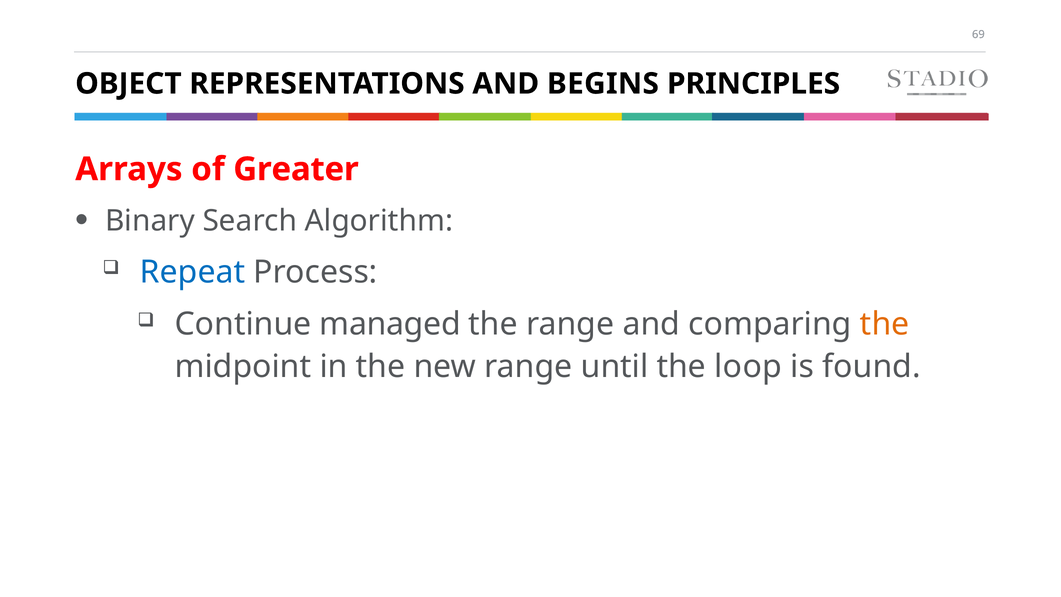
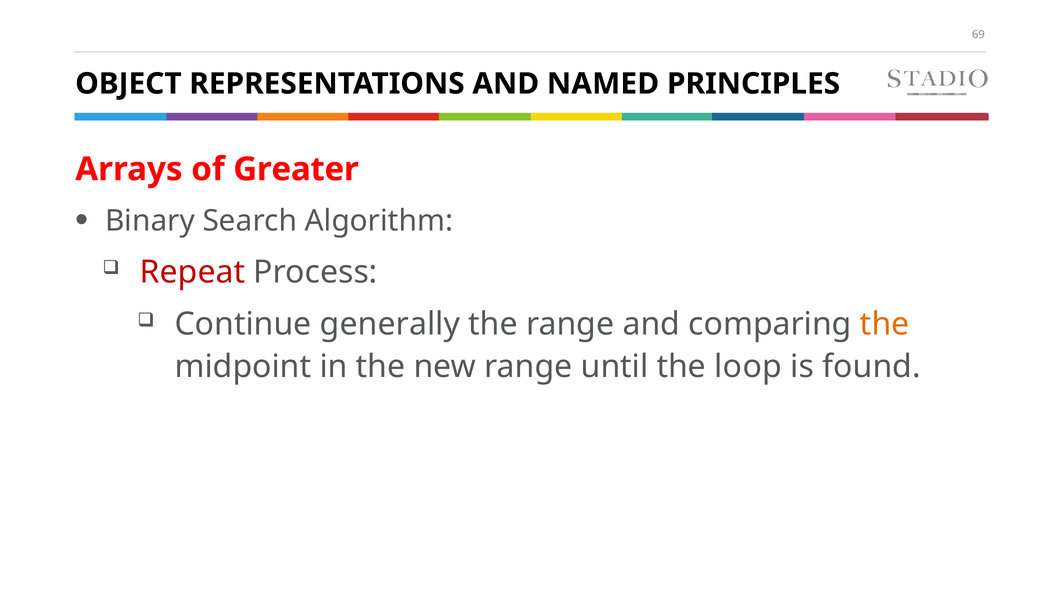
BEGINS: BEGINS -> NAMED
Repeat colour: blue -> red
managed: managed -> generally
